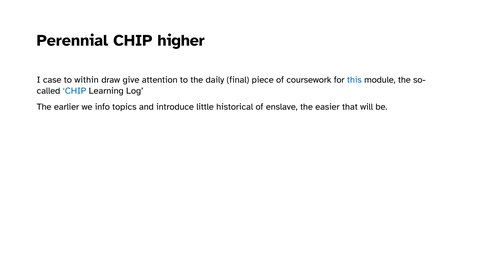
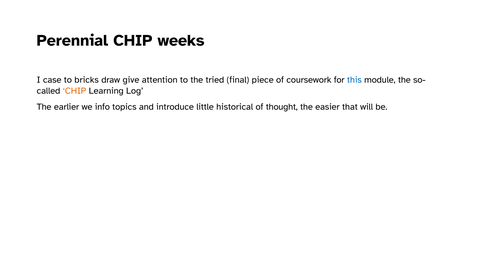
higher: higher -> weeks
within: within -> bricks
daily: daily -> tried
CHIP at (75, 91) colour: blue -> orange
enslave: enslave -> thought
